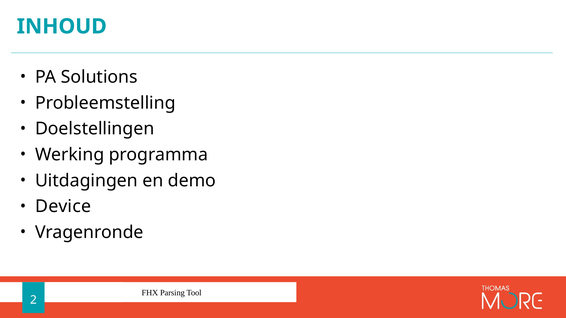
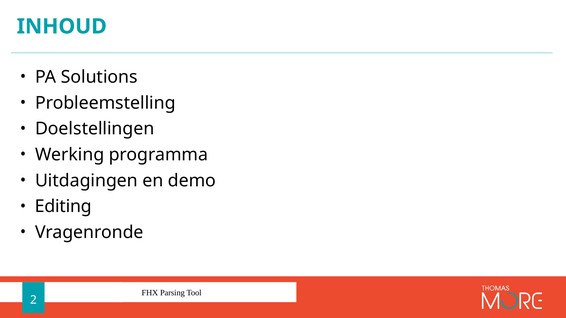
Device: Device -> Editing
